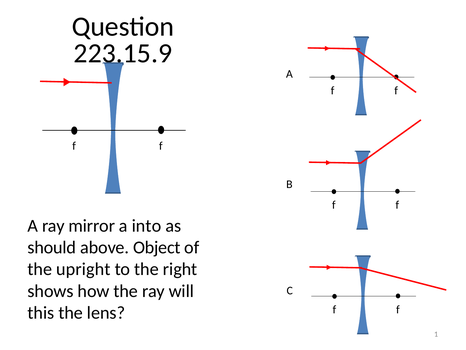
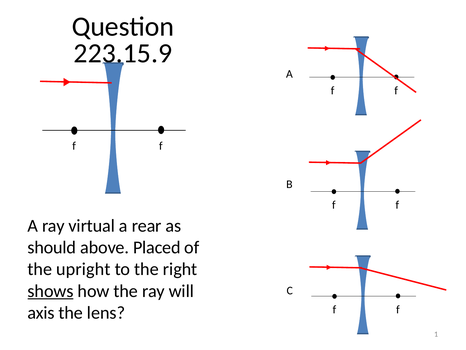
mirror: mirror -> virtual
into: into -> rear
Object: Object -> Placed
shows underline: none -> present
this: this -> axis
